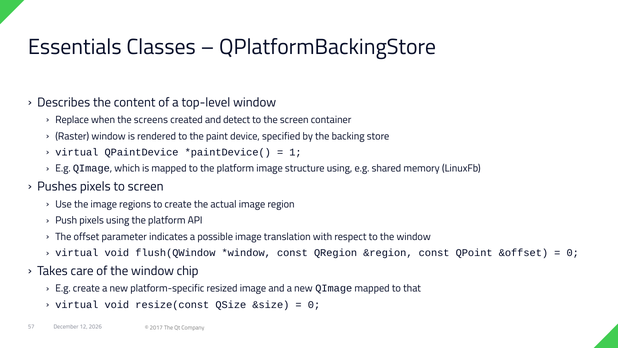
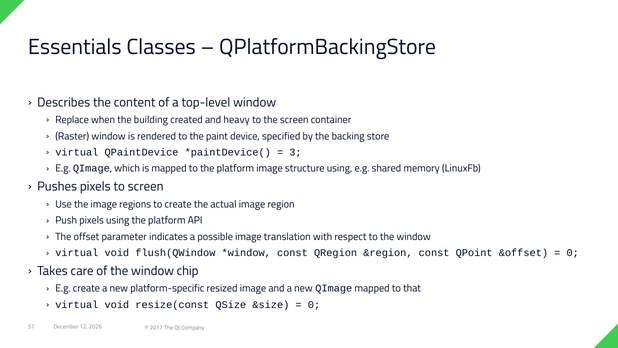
screens: screens -> building
detect: detect -> heavy
1: 1 -> 3
